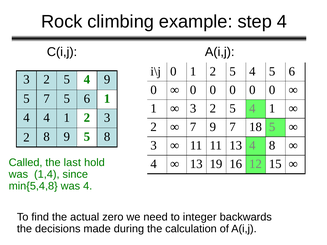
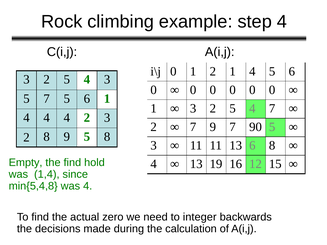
1 2 5: 5 -> 1
5 4 9: 9 -> 3
5 4 1: 1 -> 7
4 4 1: 1 -> 4
18: 18 -> 90
13 4: 4 -> 6
Called: Called -> Empty
the last: last -> find
